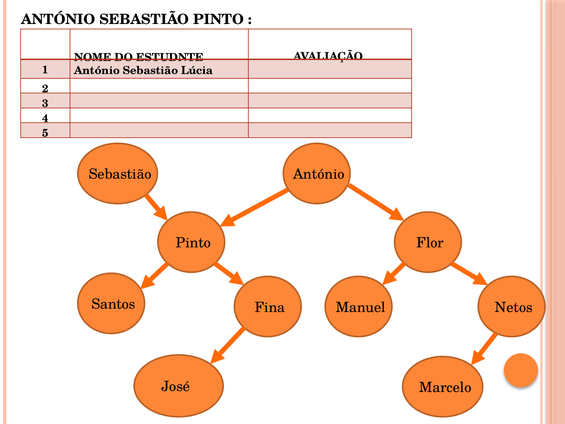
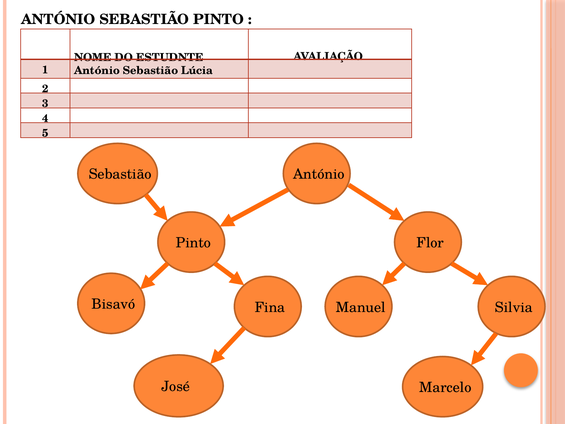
Santos: Santos -> Bisavó
Netos: Netos -> Silvia
